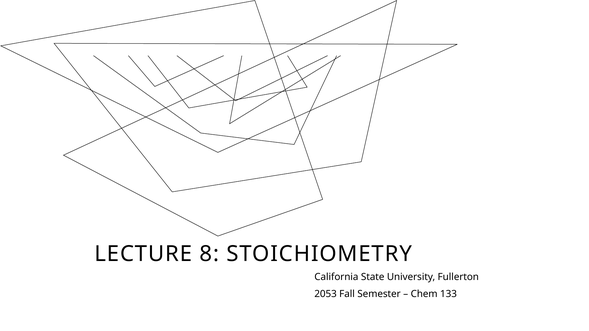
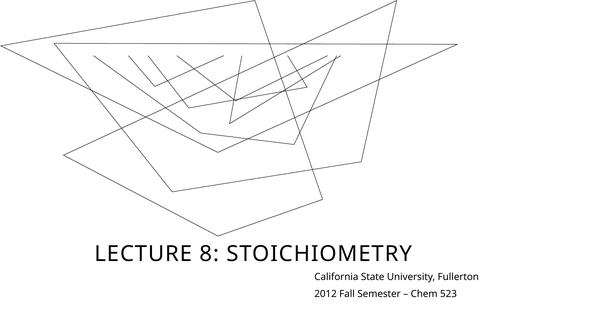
2053: 2053 -> 2012
133: 133 -> 523
